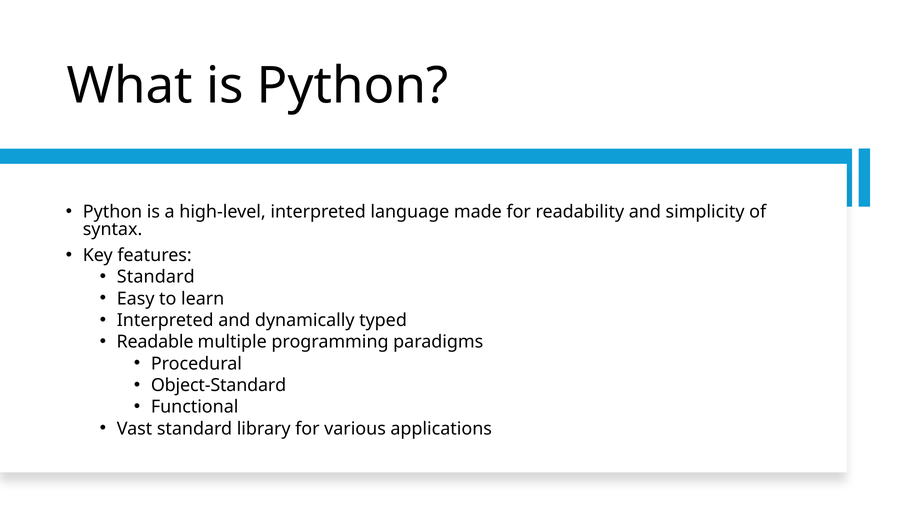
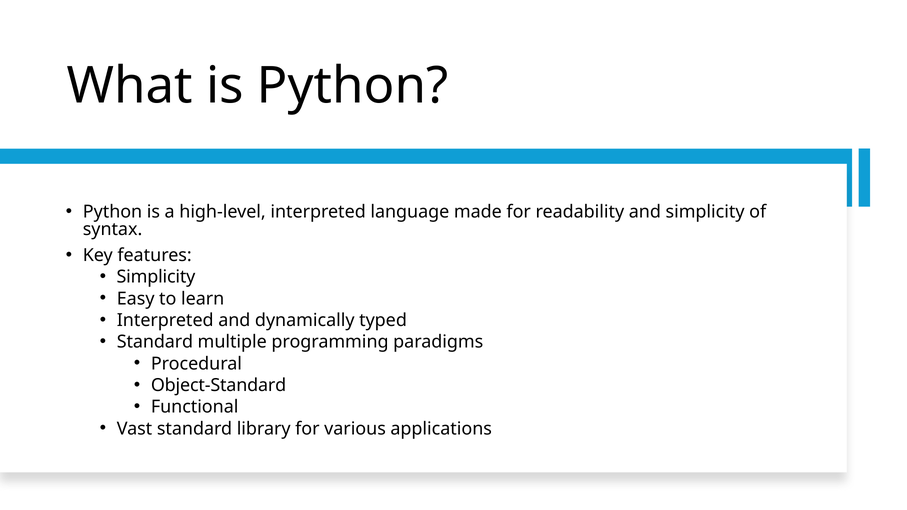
Standard at (156, 277): Standard -> Simplicity
Readable at (155, 342): Readable -> Standard
